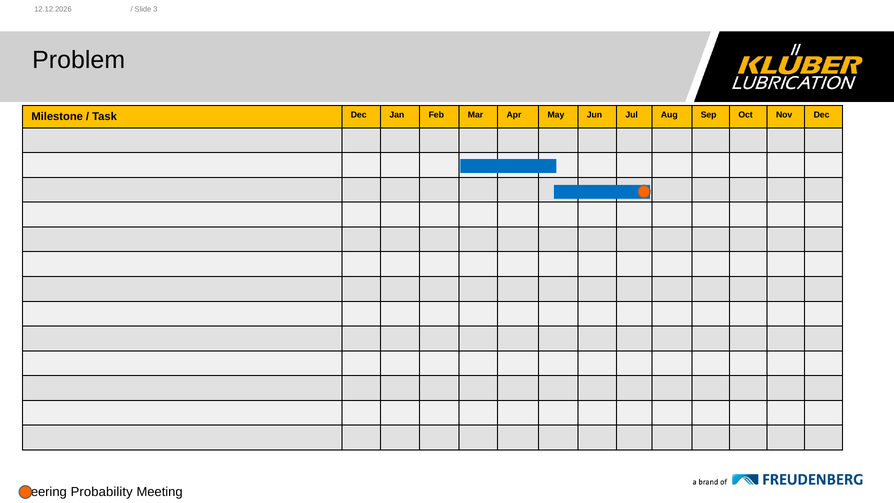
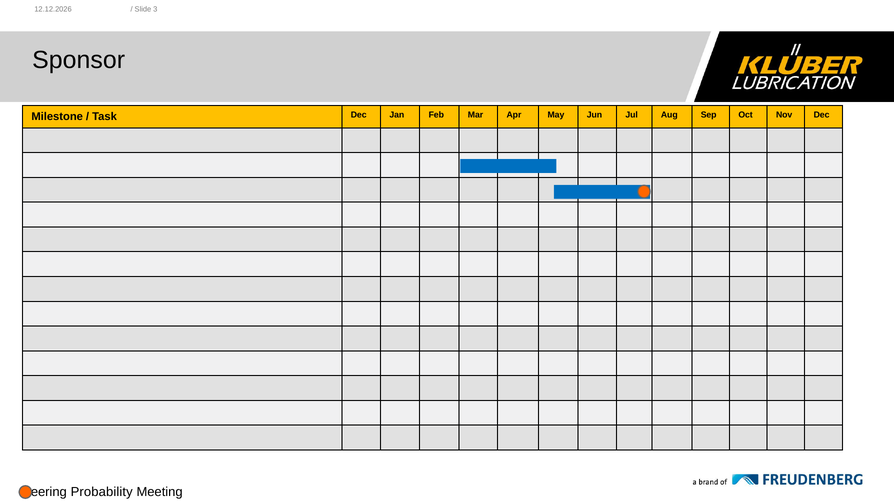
Problem: Problem -> Sponsor
